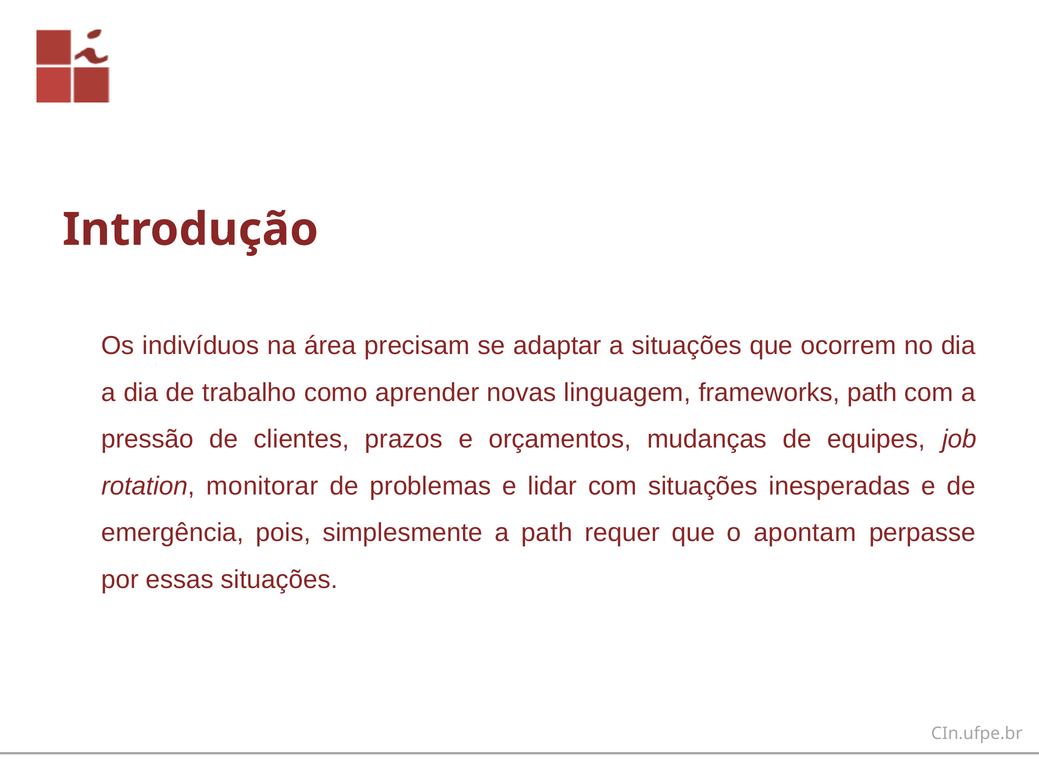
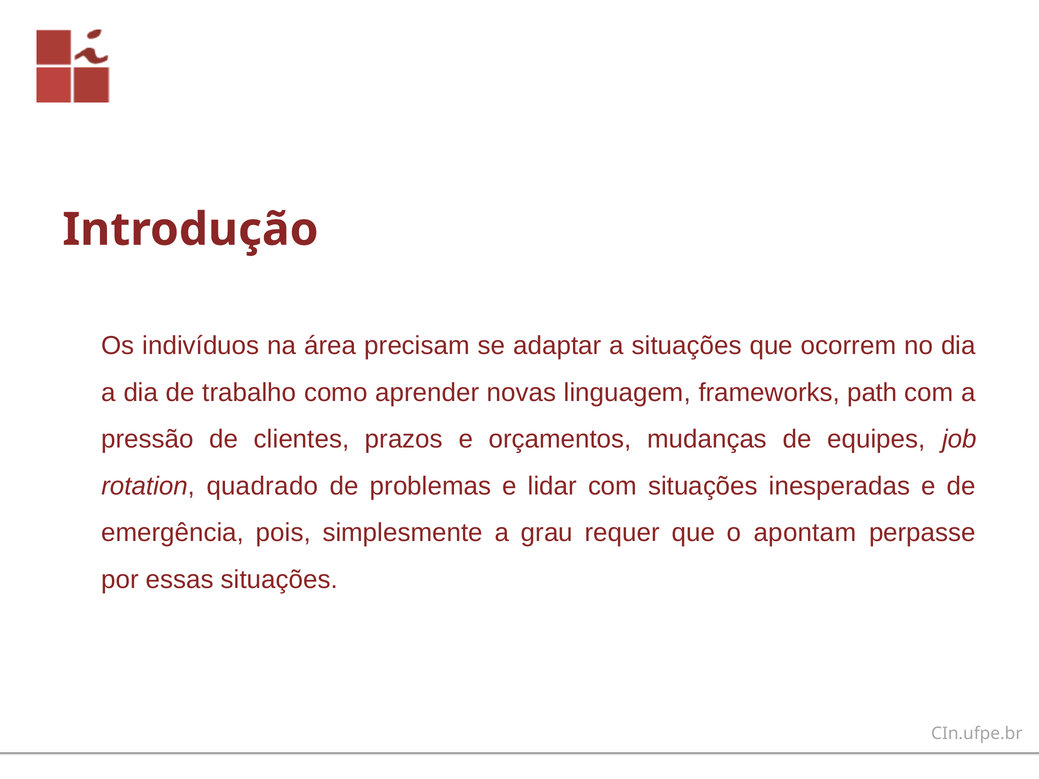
monitorar: monitorar -> quadrado
a path: path -> grau
